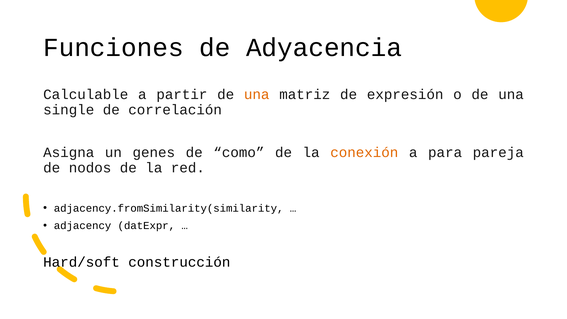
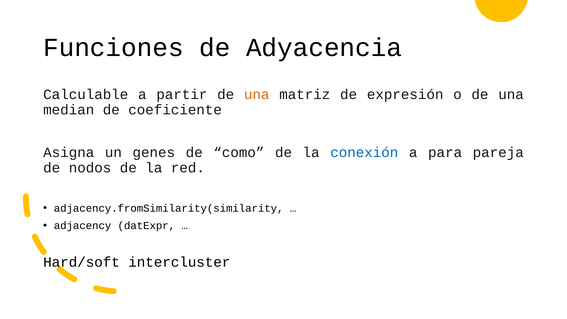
single: single -> median
correlación: correlación -> coeficiente
conexión colour: orange -> blue
construcción: construcción -> intercluster
